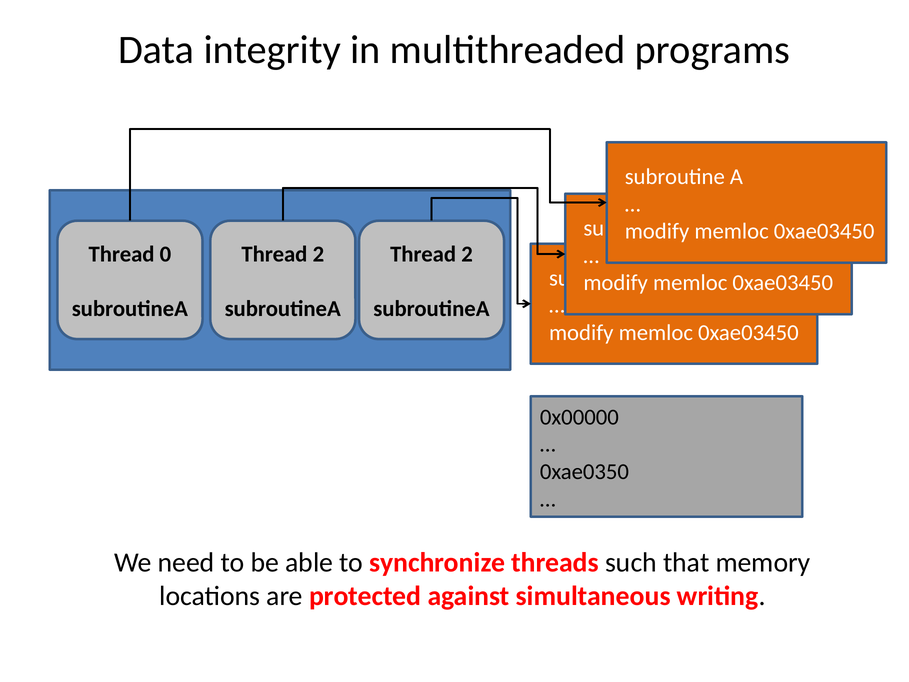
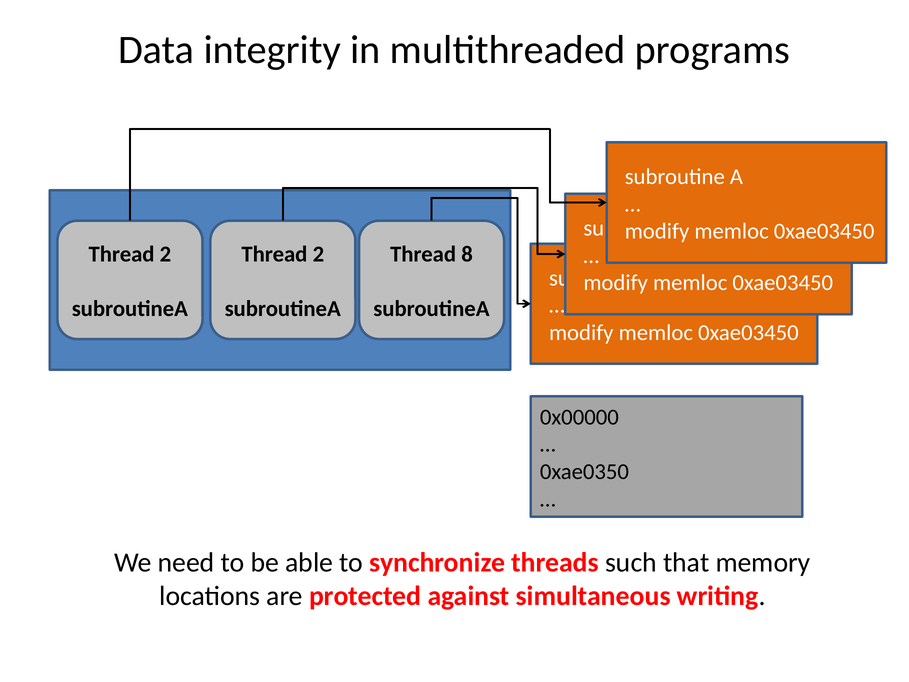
0 at (165, 254): 0 -> 2
2 at (467, 254): 2 -> 8
